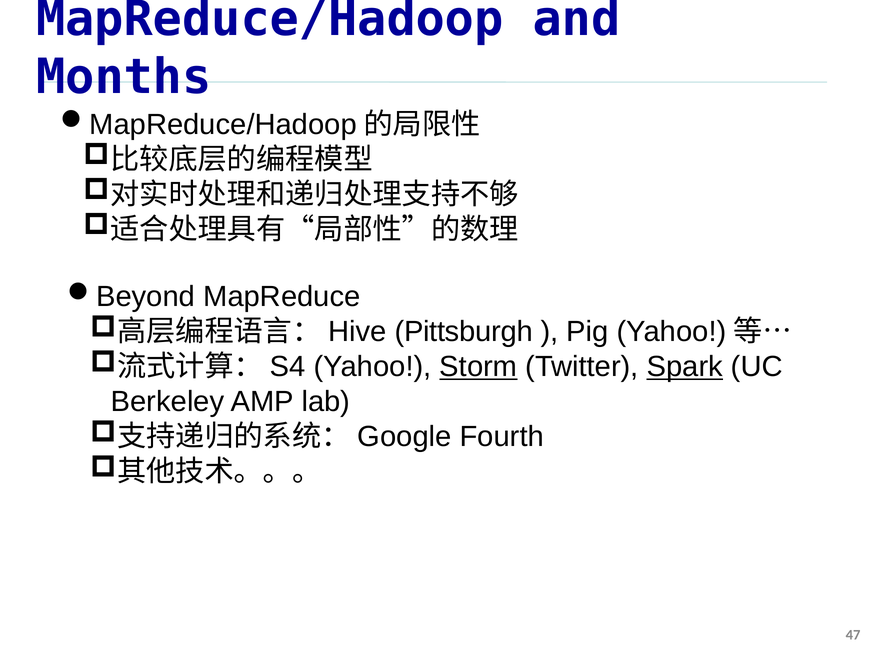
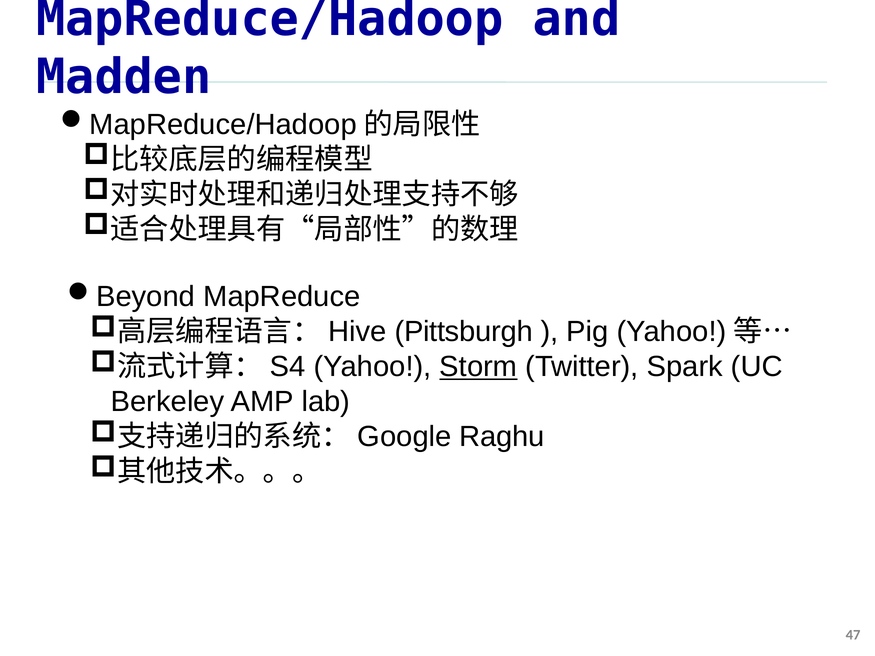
Months: Months -> Madden
Spark underline: present -> none
Fourth: Fourth -> Raghu
